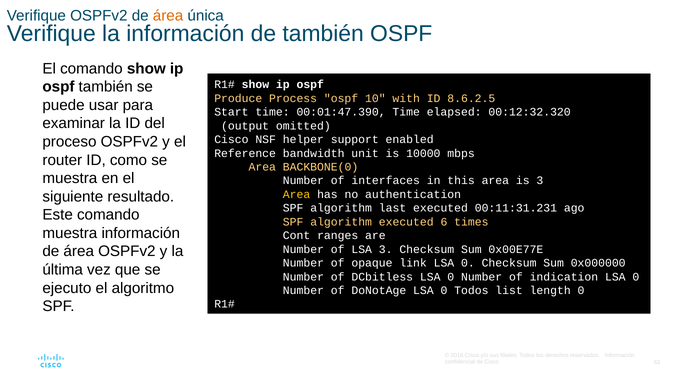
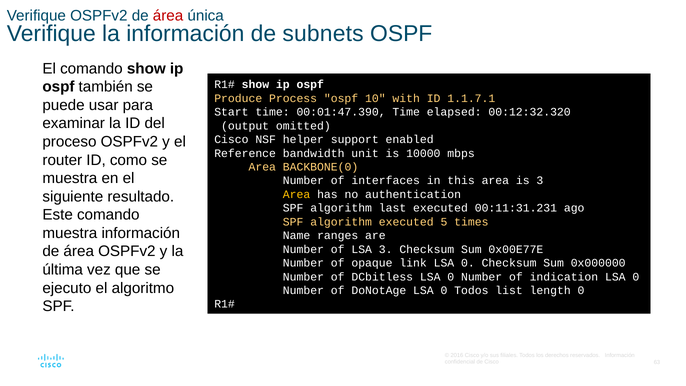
área at (168, 16) colour: orange -> red
de también: también -> subnets
8.6.2.5: 8.6.2.5 -> 1.1.7.1
6: 6 -> 5
Cont: Cont -> Name
